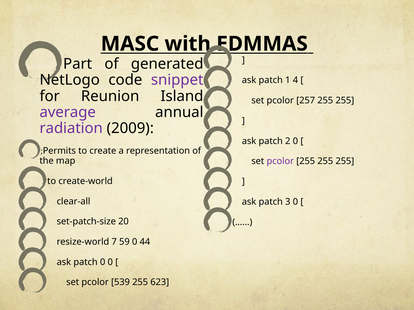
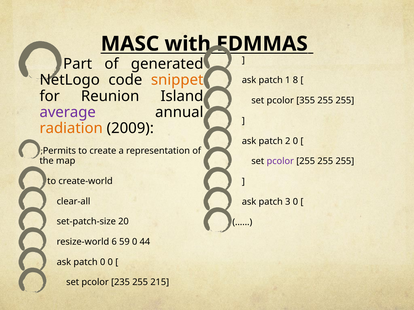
snippet colour: purple -> orange
4: 4 -> 8
257: 257 -> 355
radiation colour: purple -> orange
7: 7 -> 6
539: 539 -> 235
623: 623 -> 215
